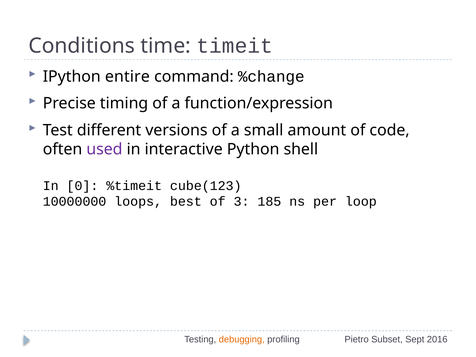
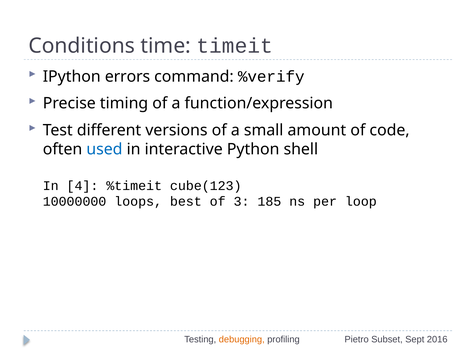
entire: entire -> errors
%change: %change -> %verify
used colour: purple -> blue
0: 0 -> 4
